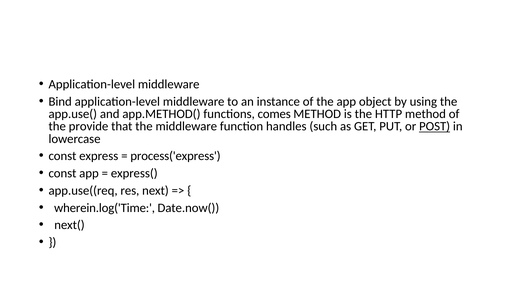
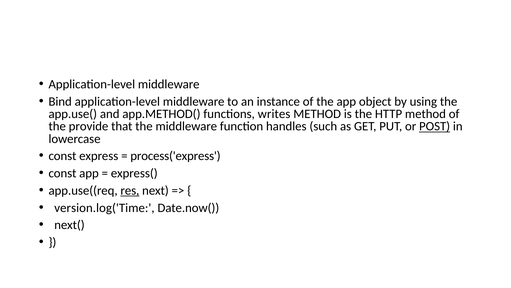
comes: comes -> writes
res underline: none -> present
wherein.log('Time: wherein.log('Time -> version.log('Time
